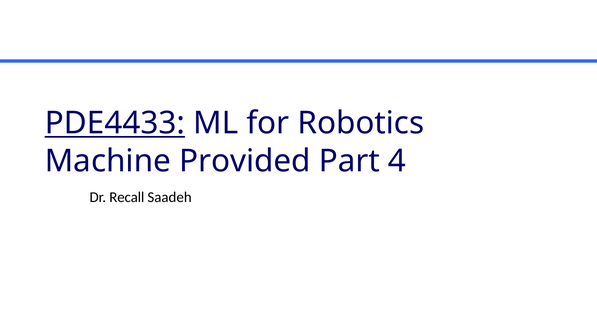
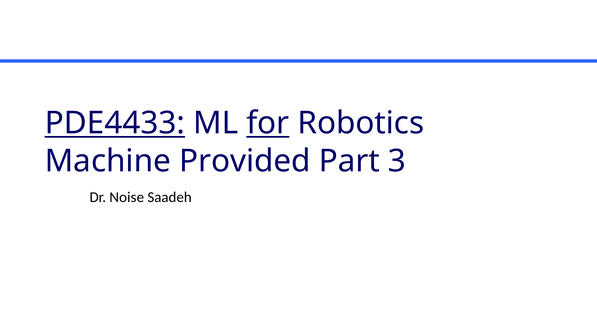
for underline: none -> present
4: 4 -> 3
Recall: Recall -> Noise
